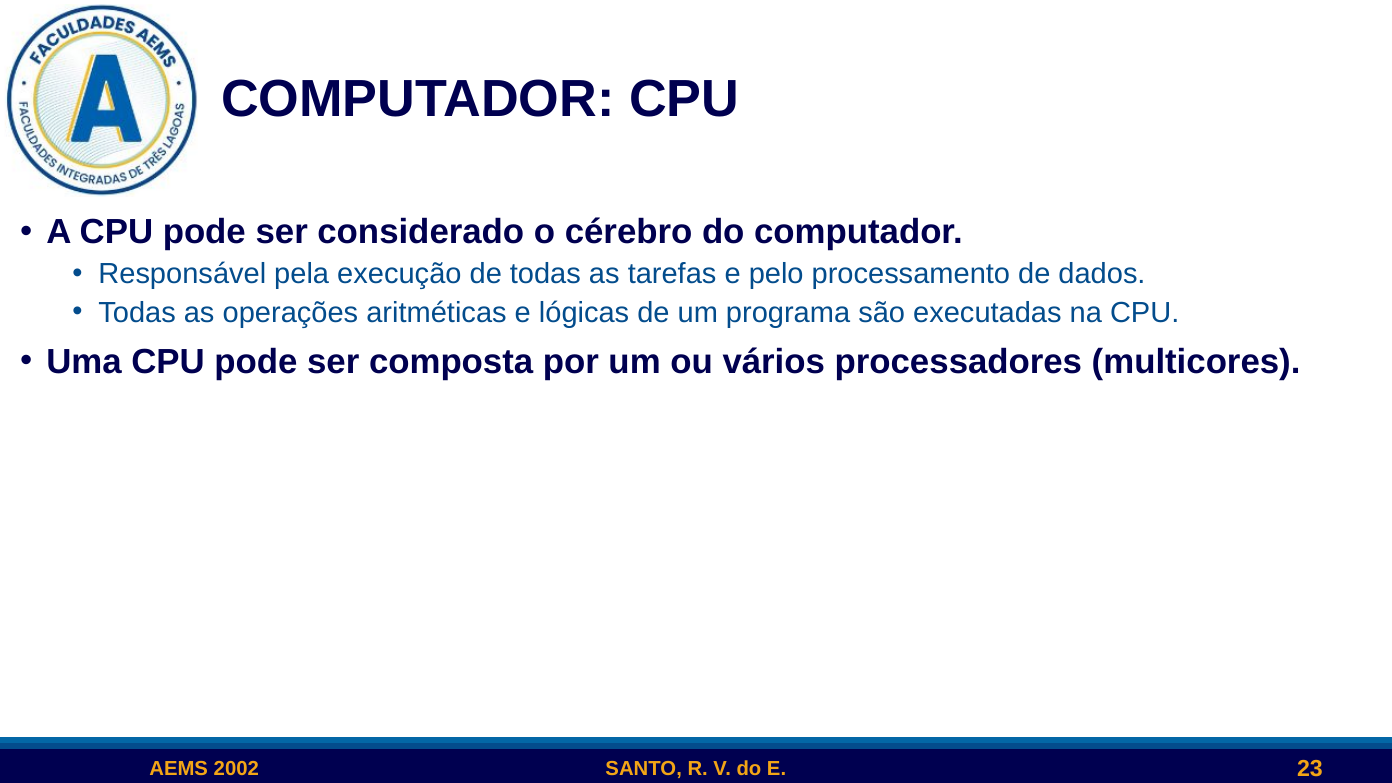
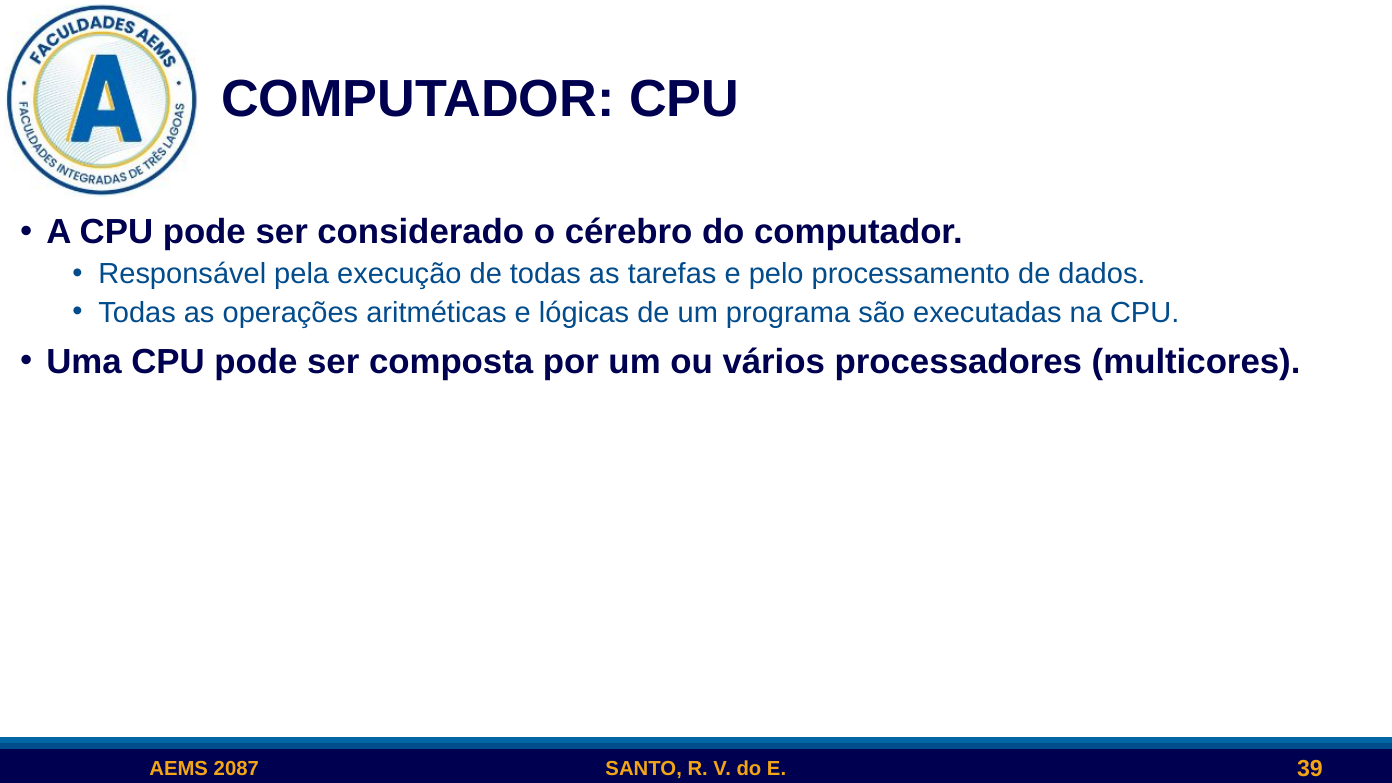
2002: 2002 -> 2087
23: 23 -> 39
